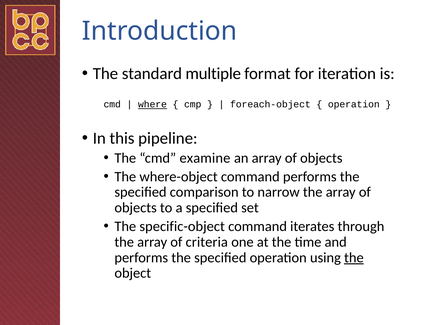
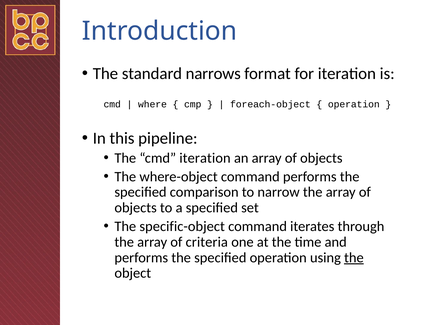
multiple: multiple -> narrows
where underline: present -> none
cmd examine: examine -> iteration
